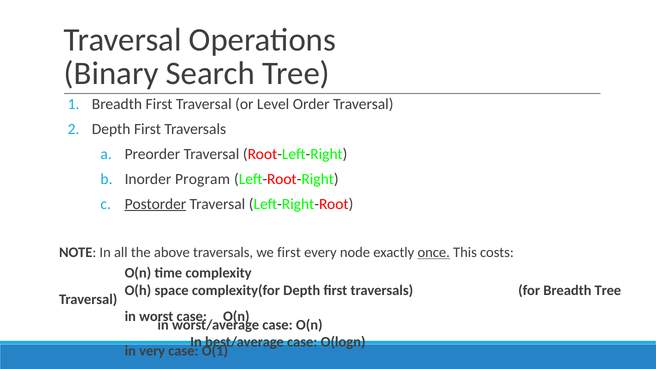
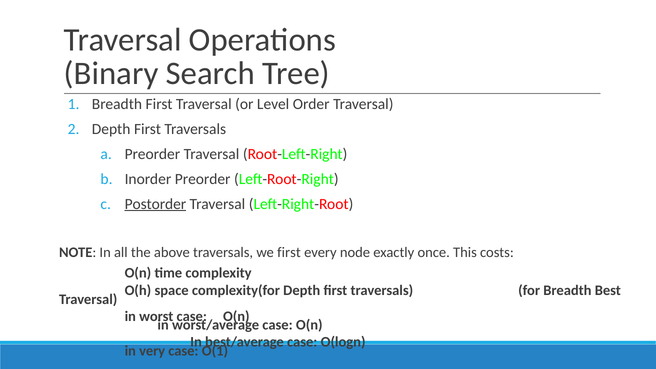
Inorder Program: Program -> Preorder
once underline: present -> none
Breadth Tree: Tree -> Best
